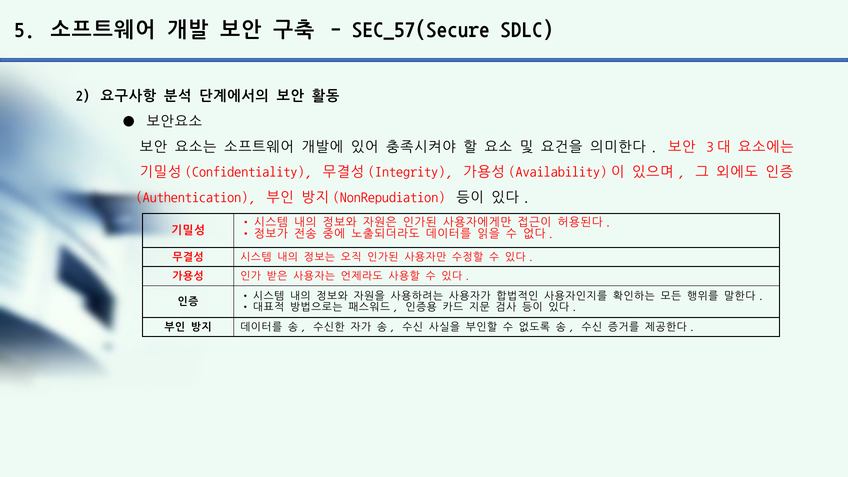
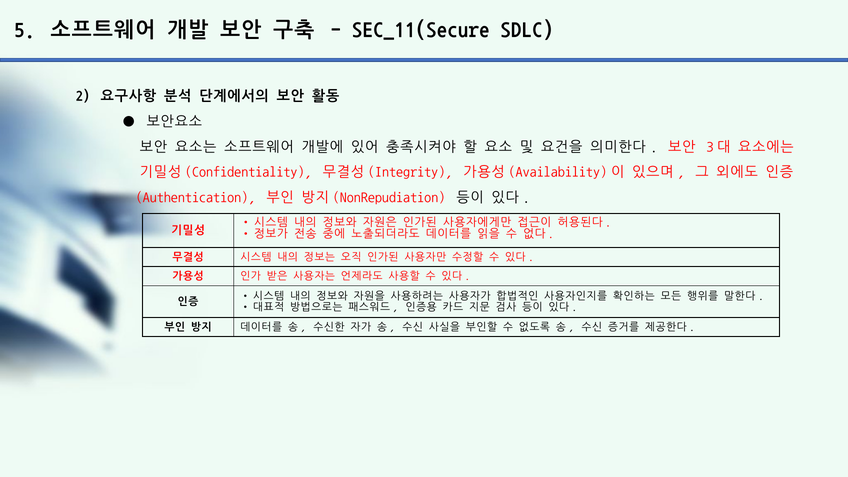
SEC_57(Secure: SEC_57(Secure -> SEC_11(Secure
